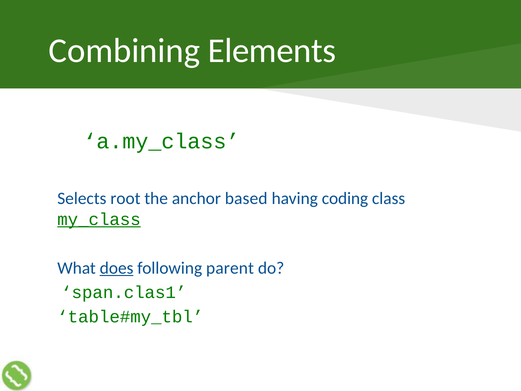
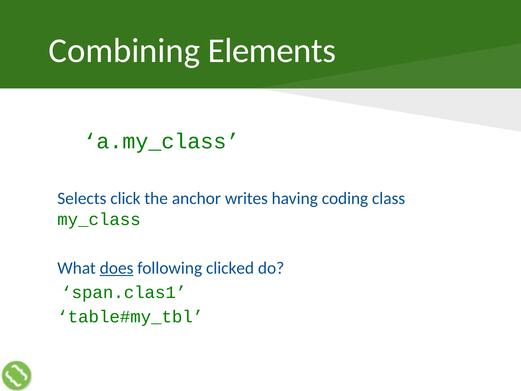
root: root -> click
based: based -> writes
my_class underline: present -> none
parent: parent -> clicked
